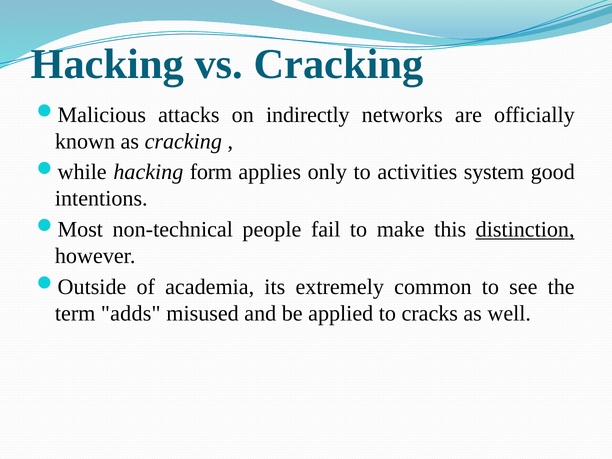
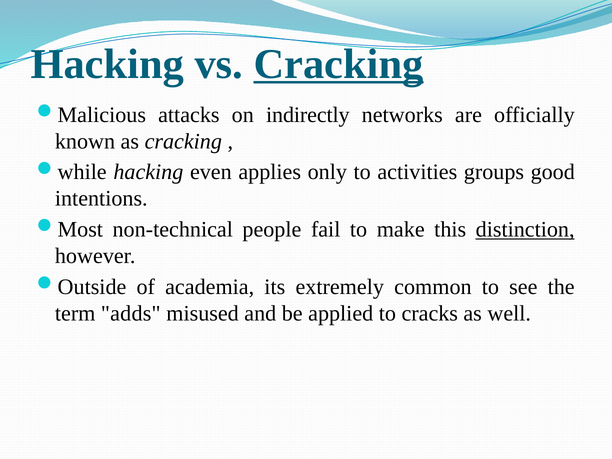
Cracking at (339, 64) underline: none -> present
form: form -> even
system: system -> groups
